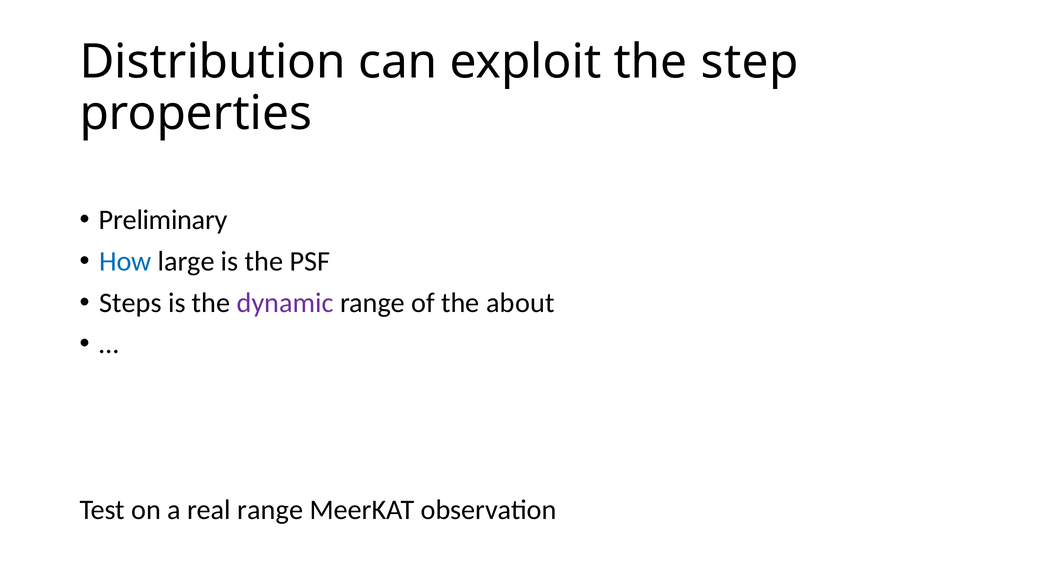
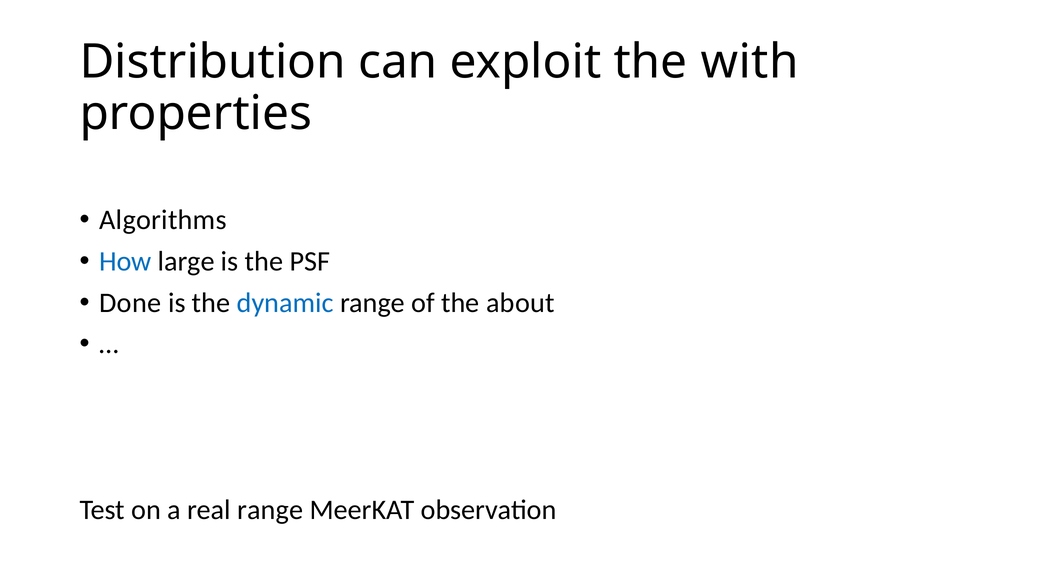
step: step -> with
Preliminary: Preliminary -> Algorithms
Steps: Steps -> Done
dynamic colour: purple -> blue
